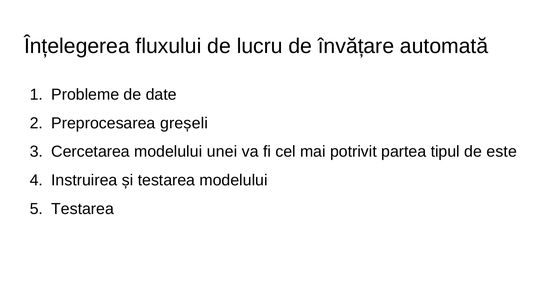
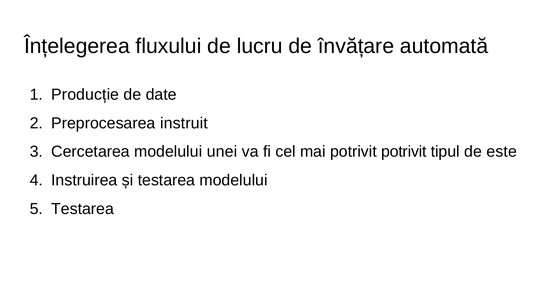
Probleme: Probleme -> Producție
greșeli: greșeli -> instruit
potrivit partea: partea -> potrivit
